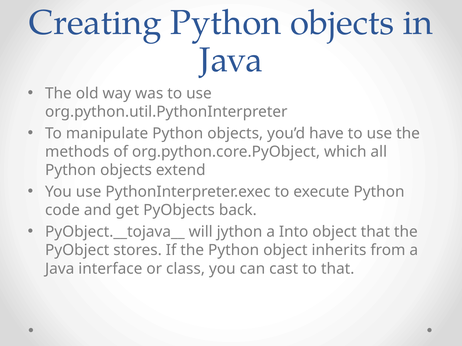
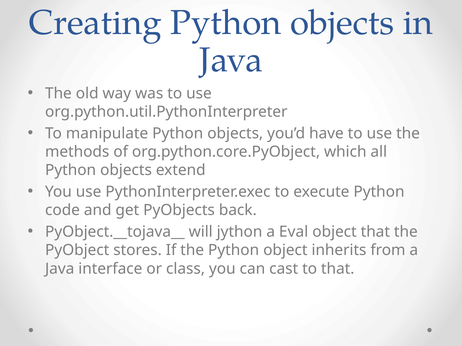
Into: Into -> Eval
